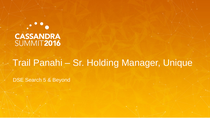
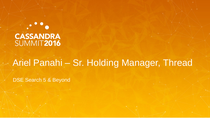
Trail: Trail -> Ariel
Unique: Unique -> Thread
